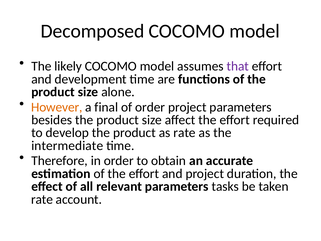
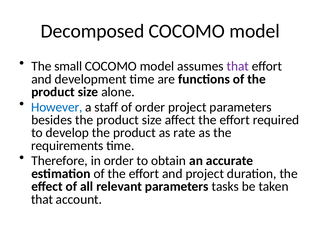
likely: likely -> small
However colour: orange -> blue
final: final -> staff
intermediate: intermediate -> requirements
rate at (42, 199): rate -> that
